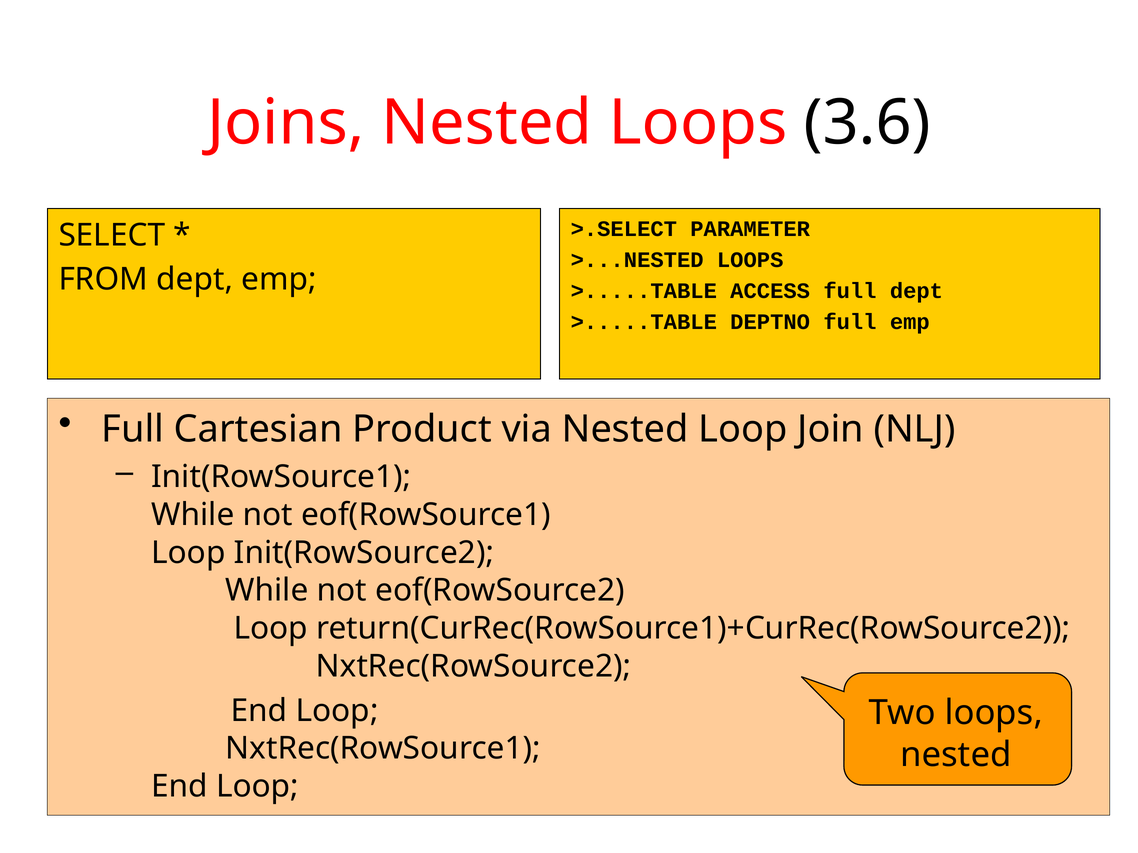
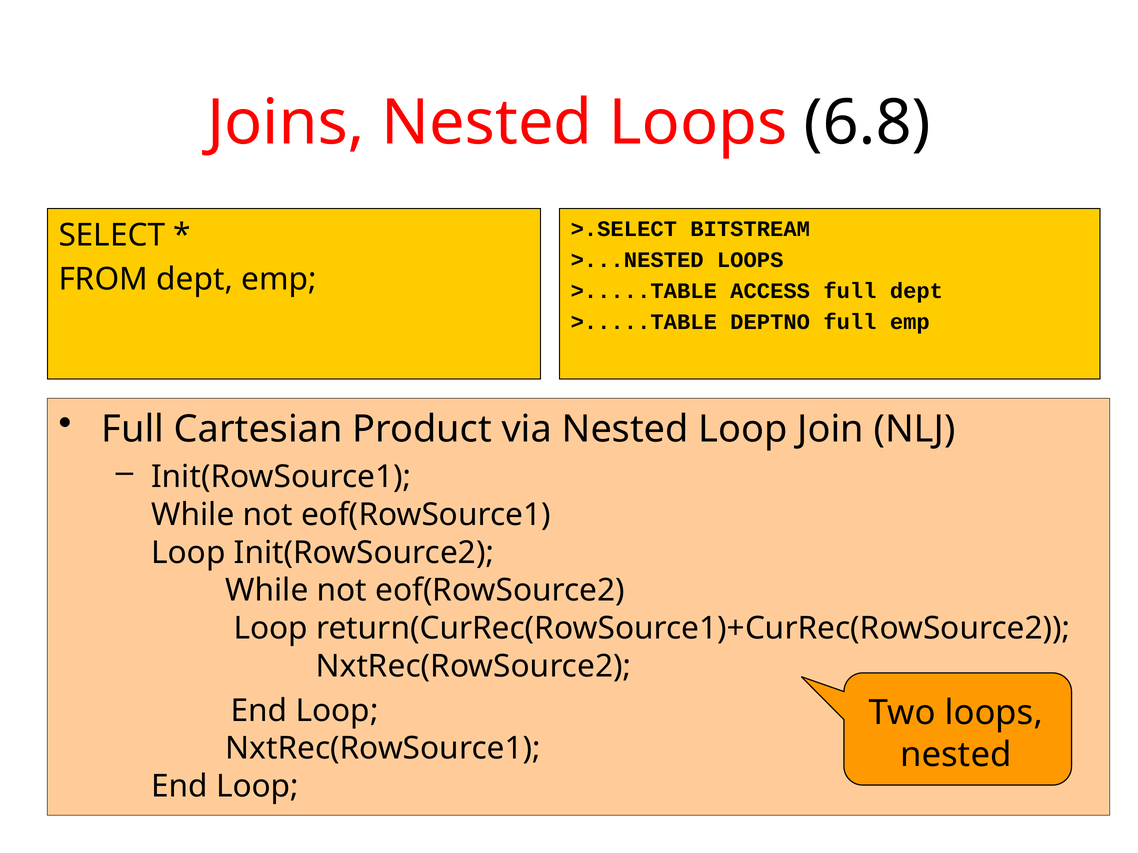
3.6: 3.6 -> 6.8
PARAMETER: PARAMETER -> BITSTREAM
